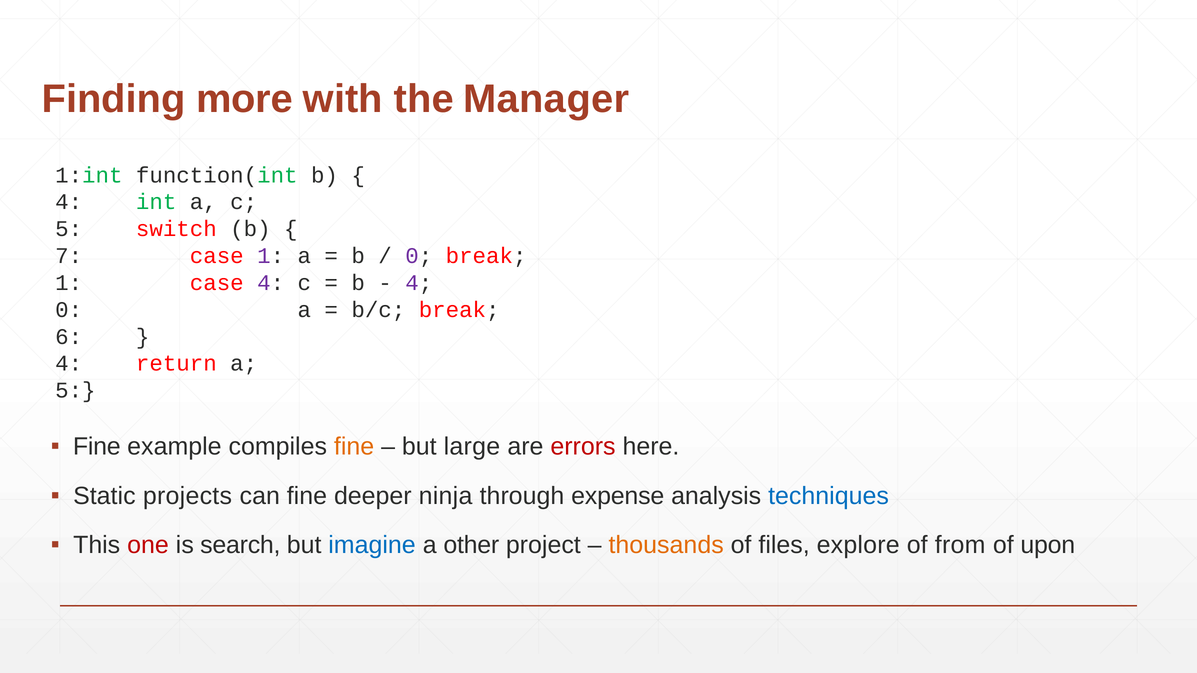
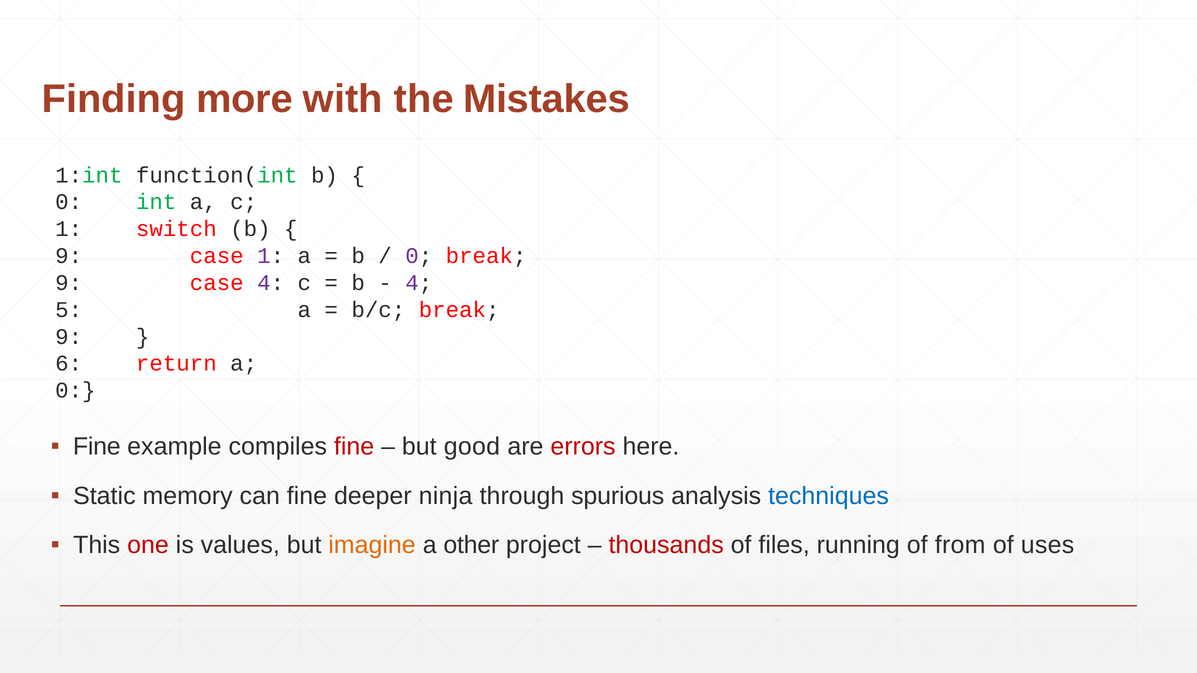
Manager: Manager -> Mistakes
4 at (69, 202): 4 -> 0
5 at (69, 229): 5 -> 1
7 at (69, 256): 7 -> 9
1 at (69, 283): 1 -> 9
0 at (69, 310): 0 -> 5
6 at (69, 337): 6 -> 9
4 at (69, 364): 4 -> 6
5 at (75, 391): 5 -> 0
fine at (354, 447) colour: orange -> red
large: large -> good
projects: projects -> memory
expense: expense -> spurious
search: search -> values
imagine colour: blue -> orange
thousands colour: orange -> red
explore: explore -> running
upon: upon -> uses
